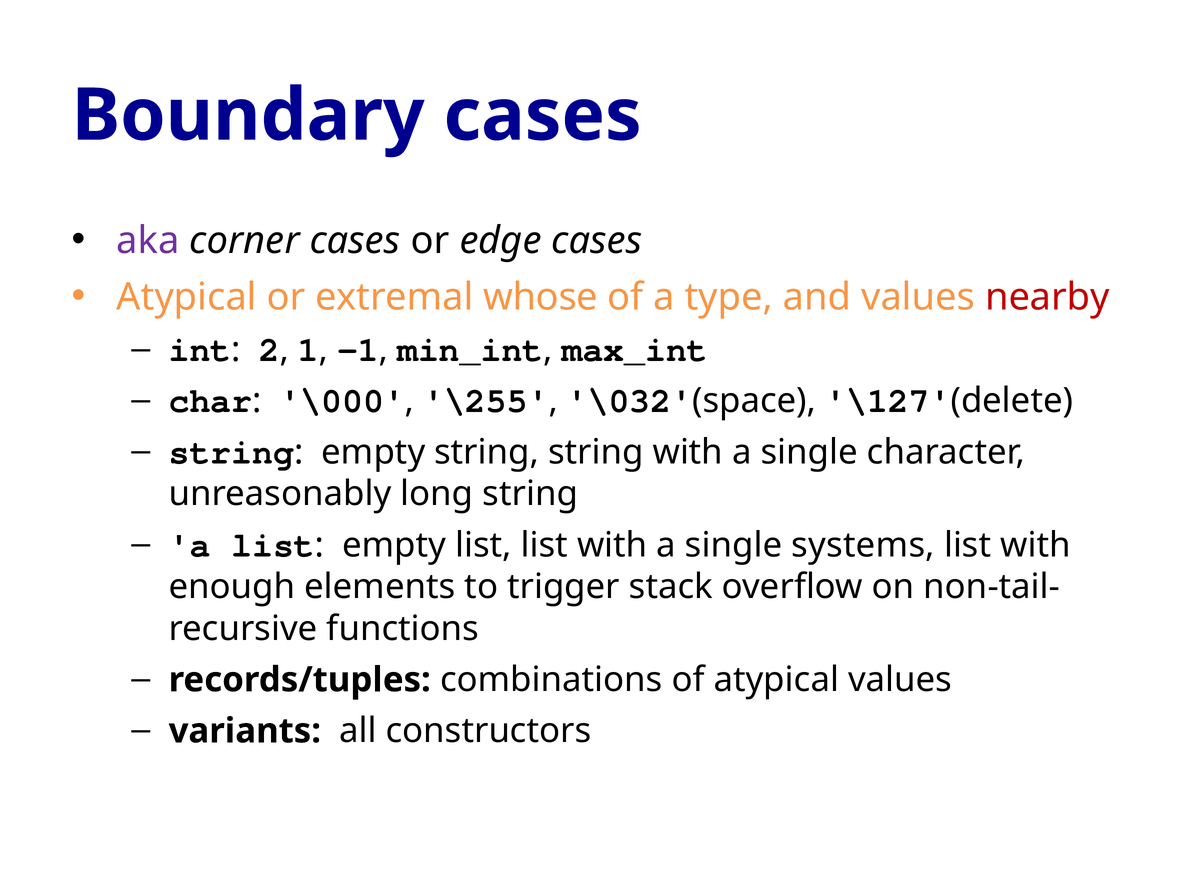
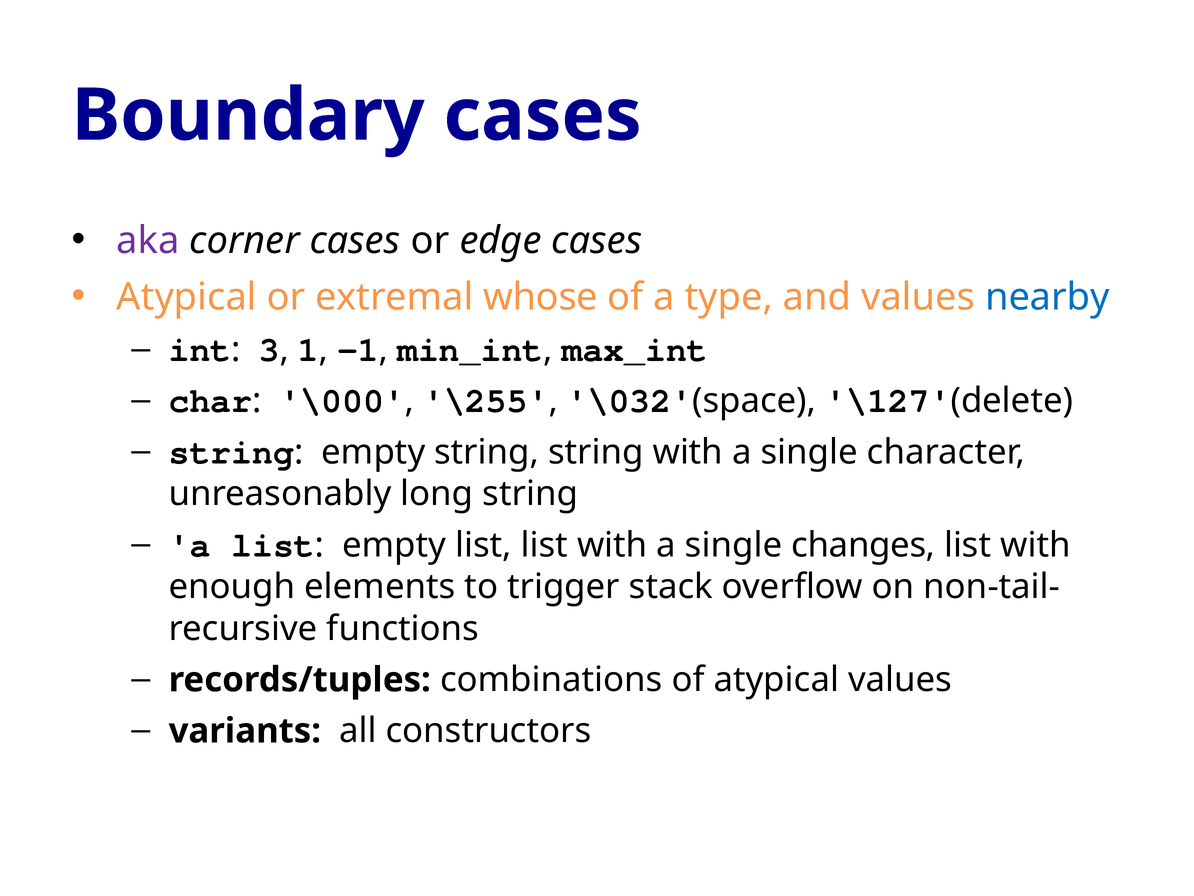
nearby colour: red -> blue
2: 2 -> 3
systems: systems -> changes
